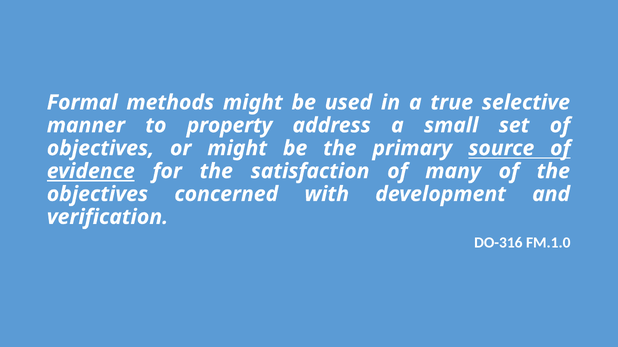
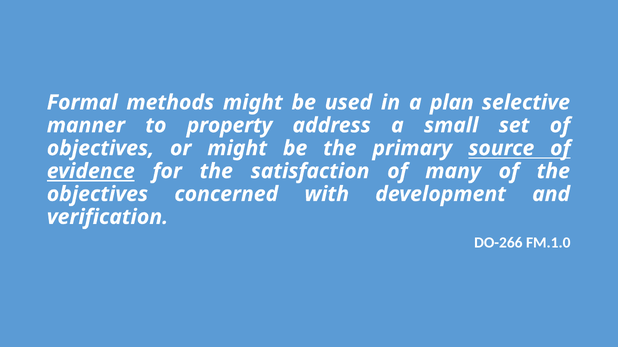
true: true -> plan
DO-316: DO-316 -> DO-266
